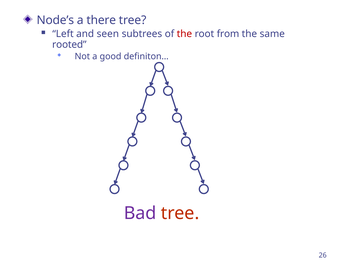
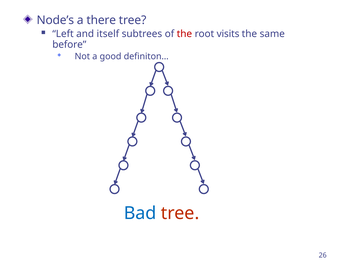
seen: seen -> itself
from: from -> visits
rooted: rooted -> before
Bad colour: purple -> blue
